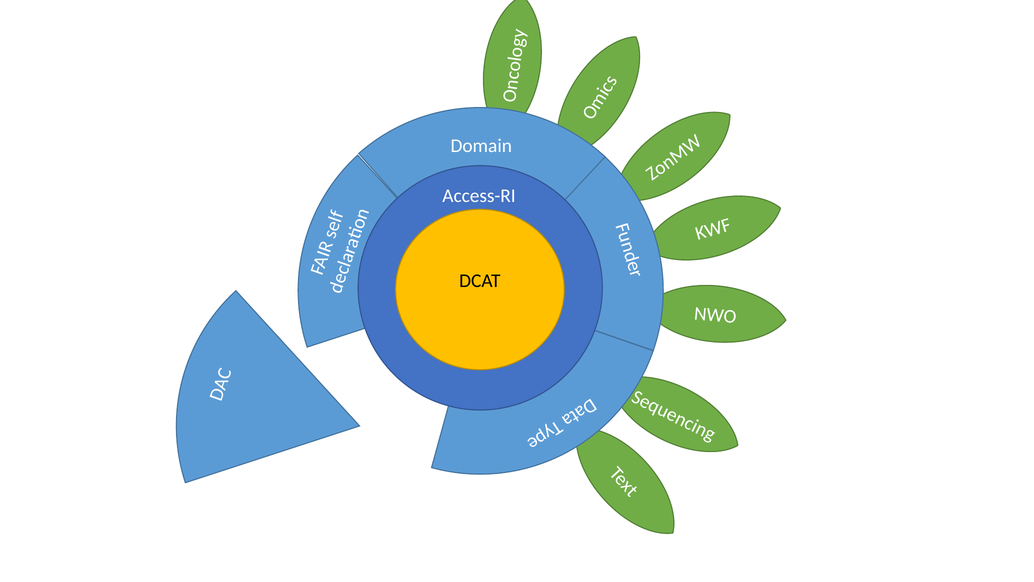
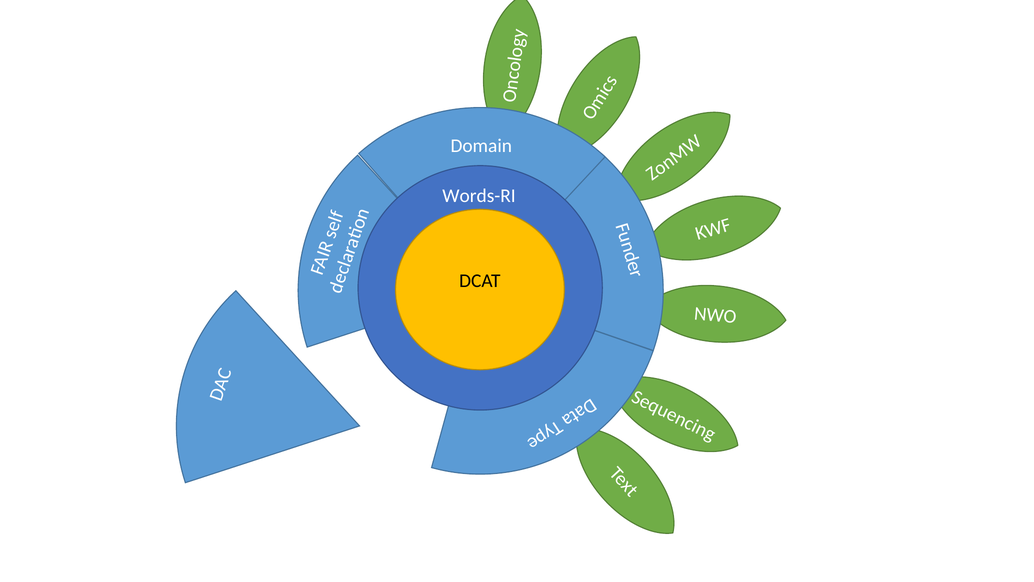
Access-RI: Access-RI -> Words-RI
